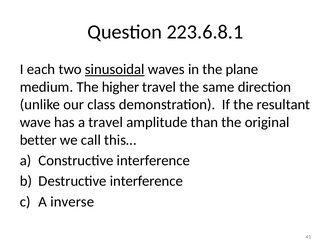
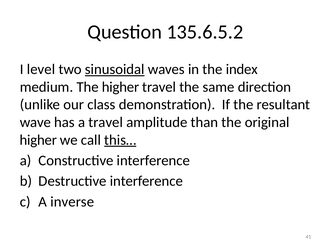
223.6.8.1: 223.6.8.1 -> 135.6.5.2
each: each -> level
plane: plane -> index
better at (38, 140): better -> higher
this… underline: none -> present
